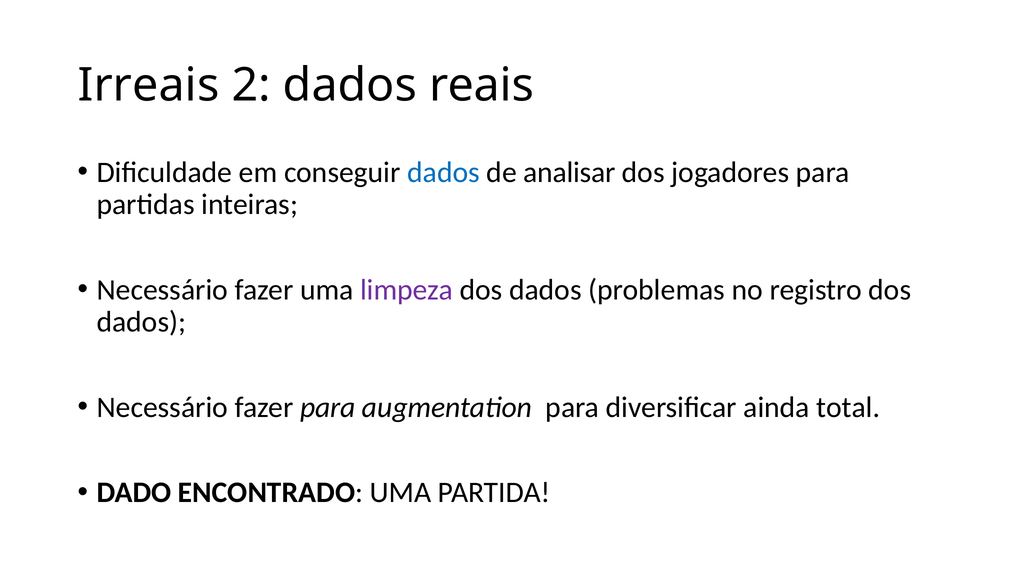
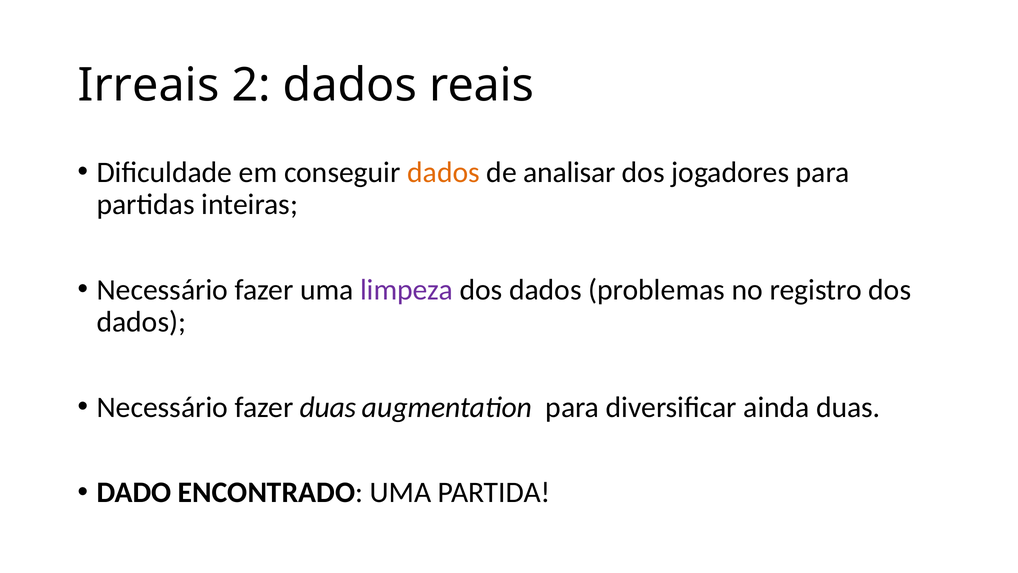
dados at (444, 172) colour: blue -> orange
fazer para: para -> duas
ainda total: total -> duas
